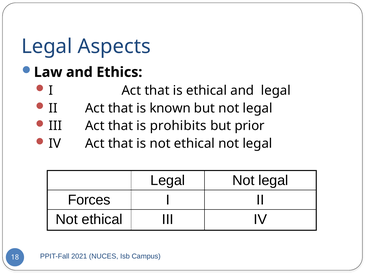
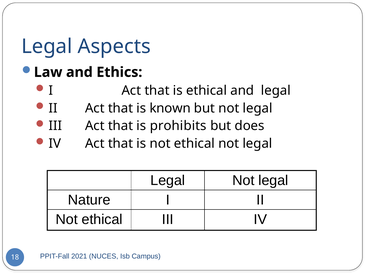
prior: prior -> does
Forces: Forces -> Nature
